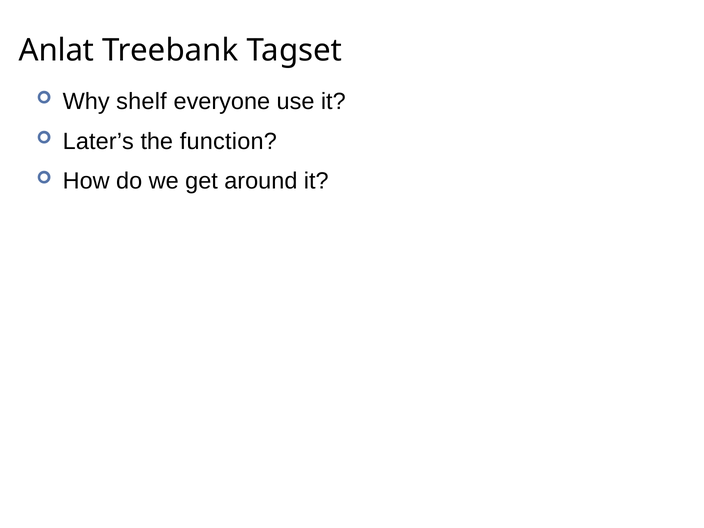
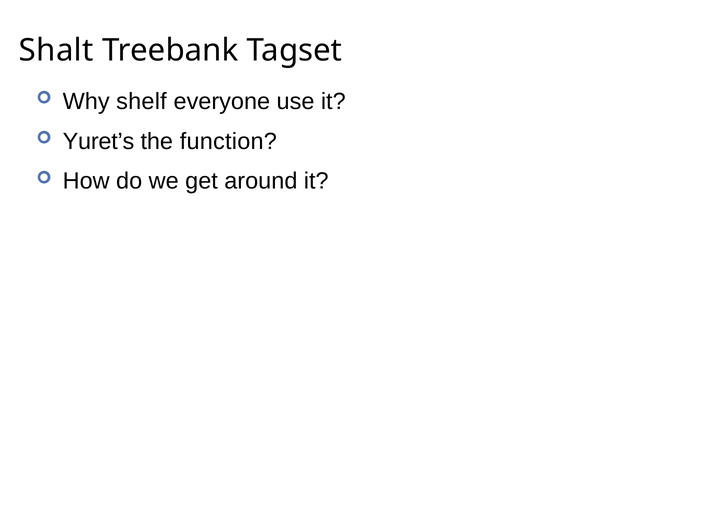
Anlat: Anlat -> Shalt
Later’s: Later’s -> Yuret’s
